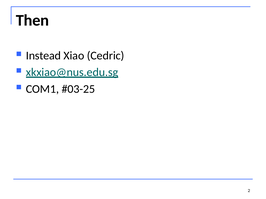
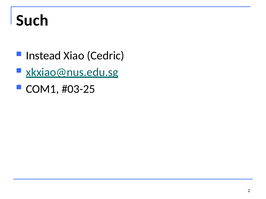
Then: Then -> Such
